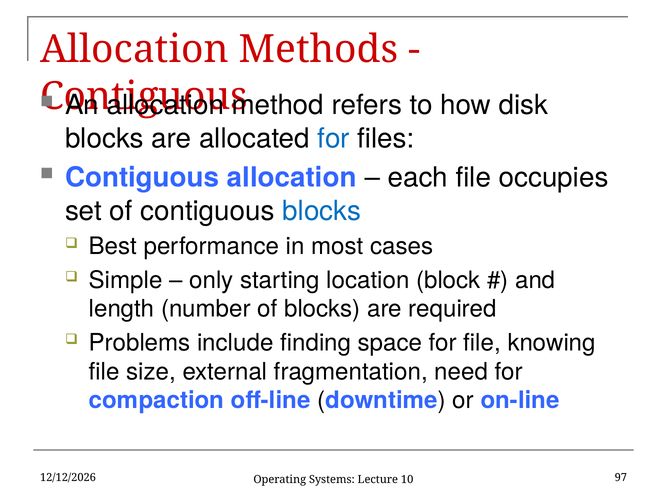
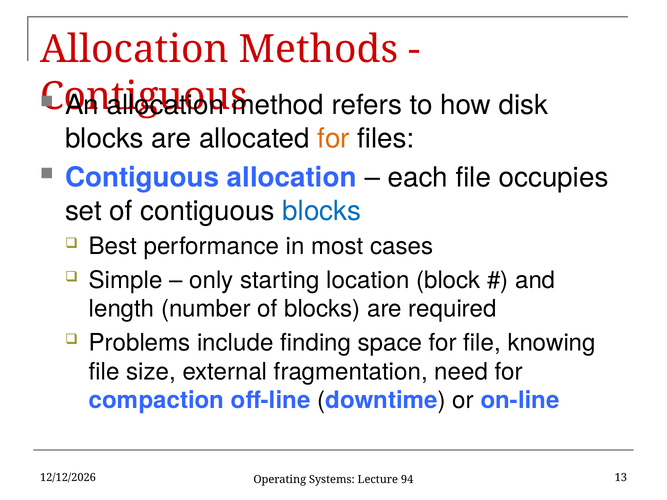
for at (334, 139) colour: blue -> orange
97: 97 -> 13
10: 10 -> 94
